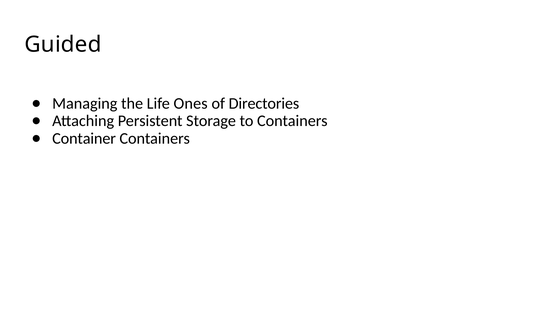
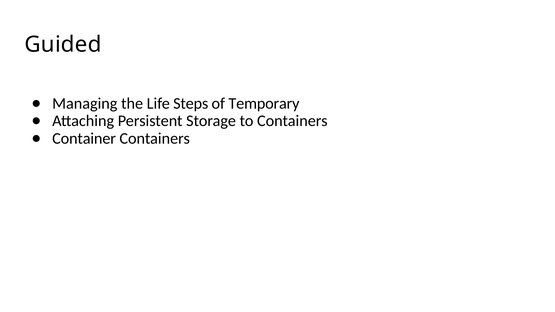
Ones: Ones -> Steps
Directories: Directories -> Temporary
